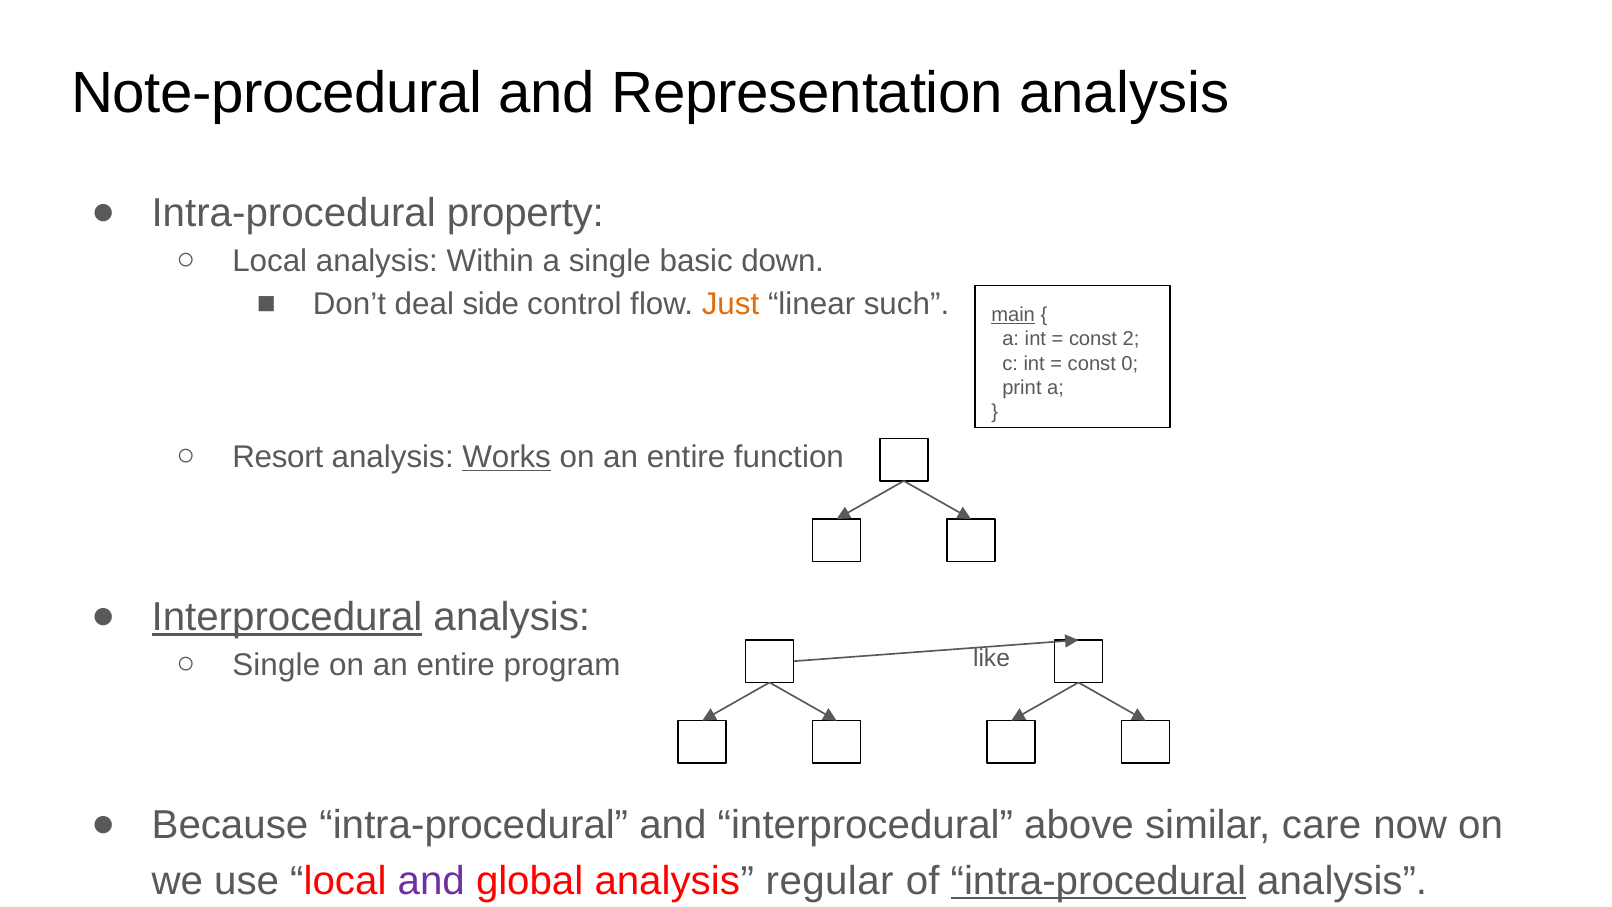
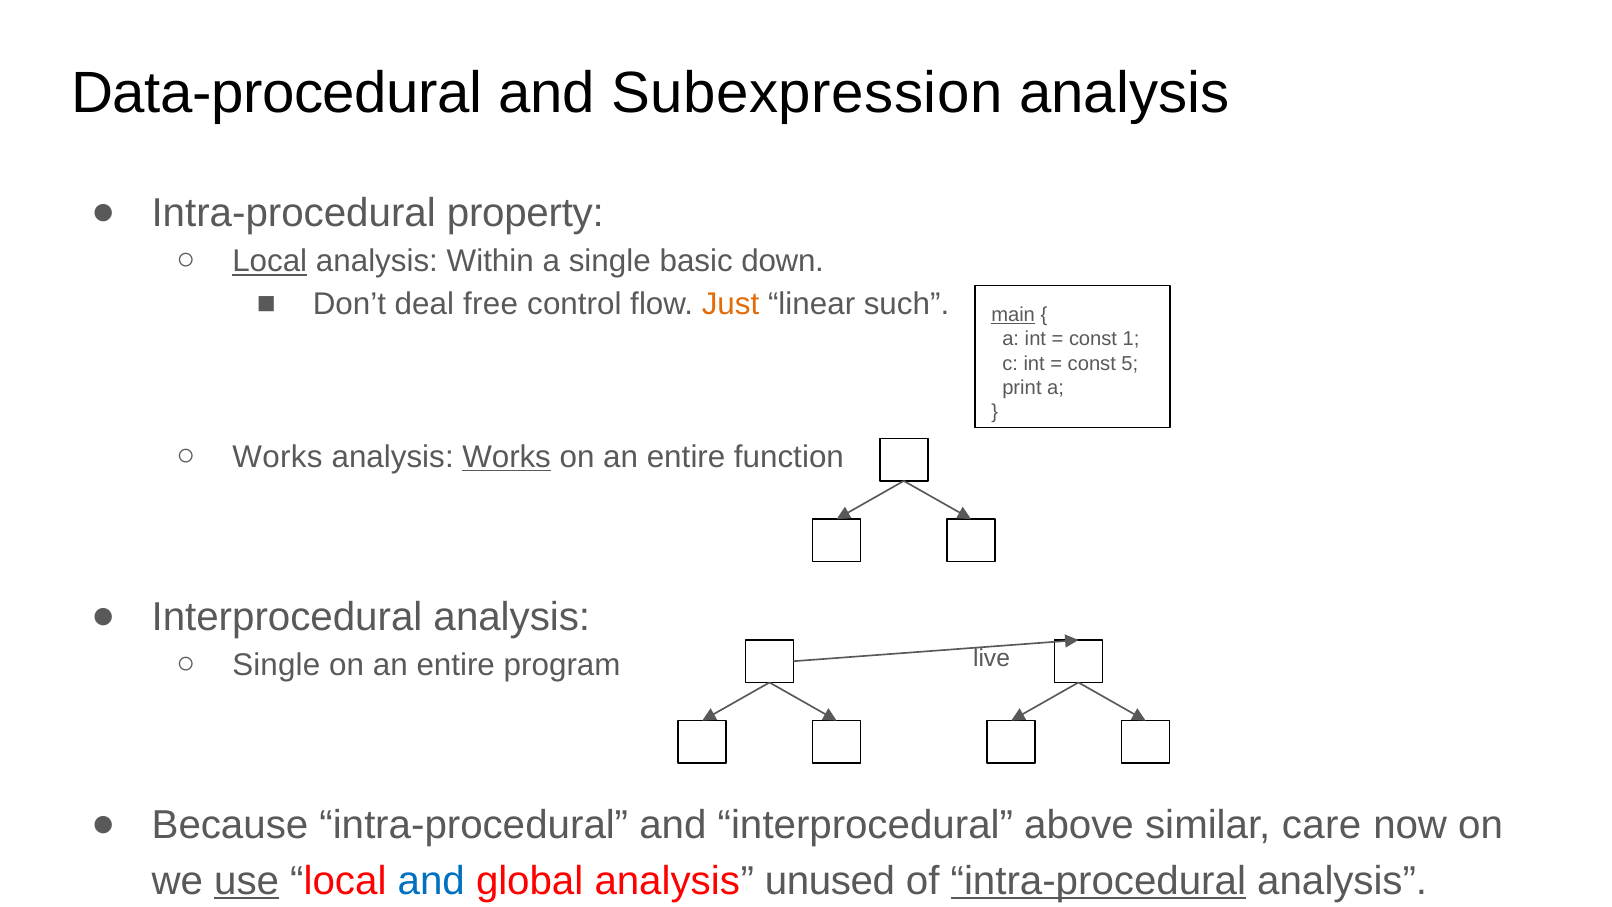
Note-procedural: Note-procedural -> Data-procedural
Representation: Representation -> Subexpression
Local at (270, 261) underline: none -> present
side: side -> free
2: 2 -> 1
0: 0 -> 5
Resort at (278, 457): Resort -> Works
Interprocedural at (287, 617) underline: present -> none
like: like -> live
use underline: none -> present
and at (431, 881) colour: purple -> blue
regular: regular -> unused
